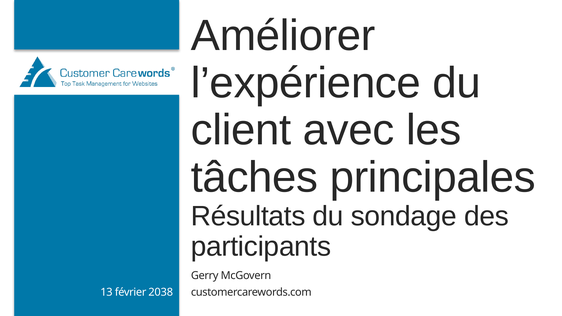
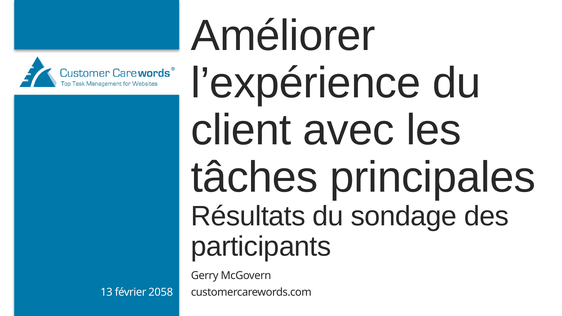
2038: 2038 -> 2058
